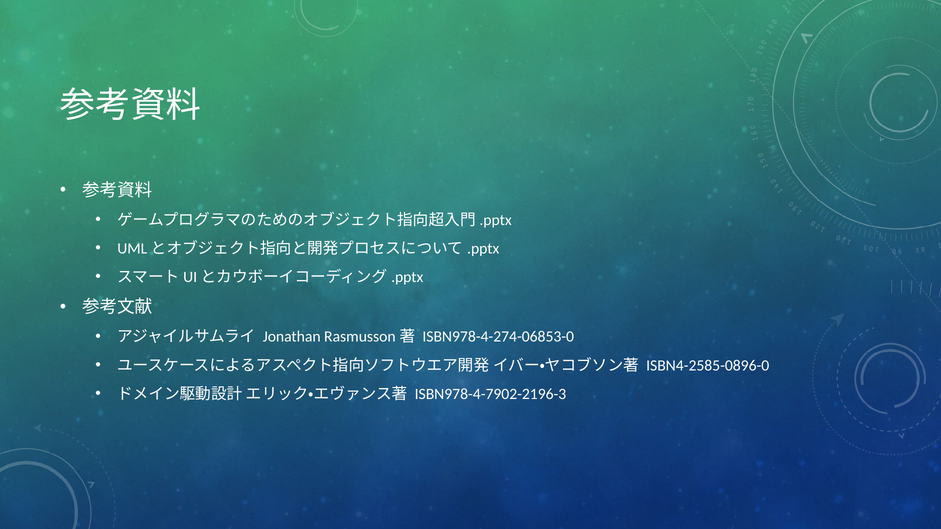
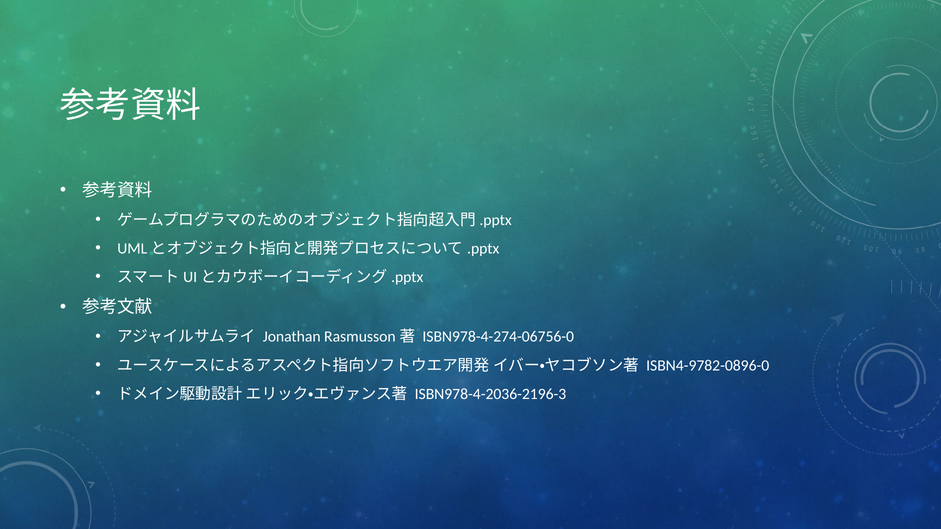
ISBN978-4-274-06853-0: ISBN978-4-274-06853-0 -> ISBN978-4-274-06756-0
ISBN4-2585-0896-0: ISBN4-2585-0896-0 -> ISBN4-9782-0896-0
ISBN978-4-7902-2196-3: ISBN978-4-7902-2196-3 -> ISBN978-4-2036-2196-3
